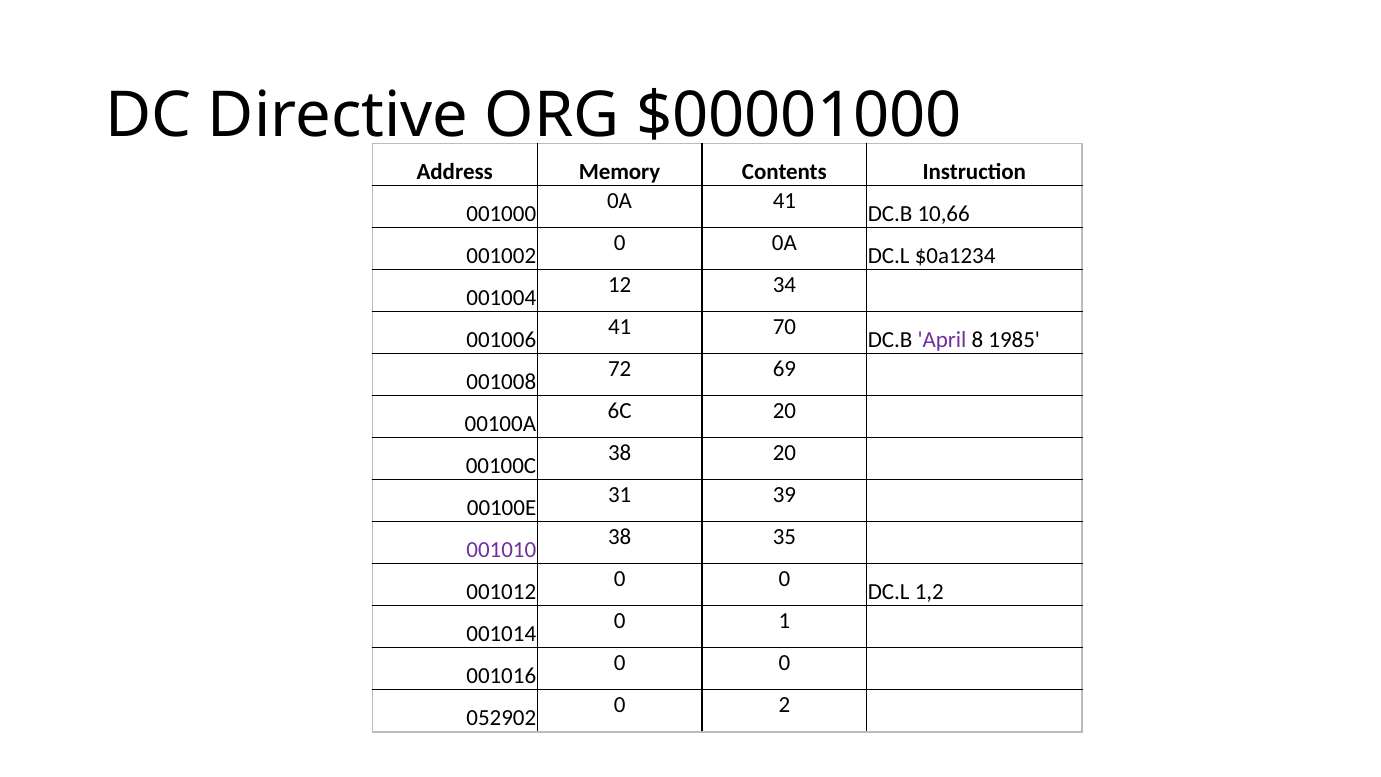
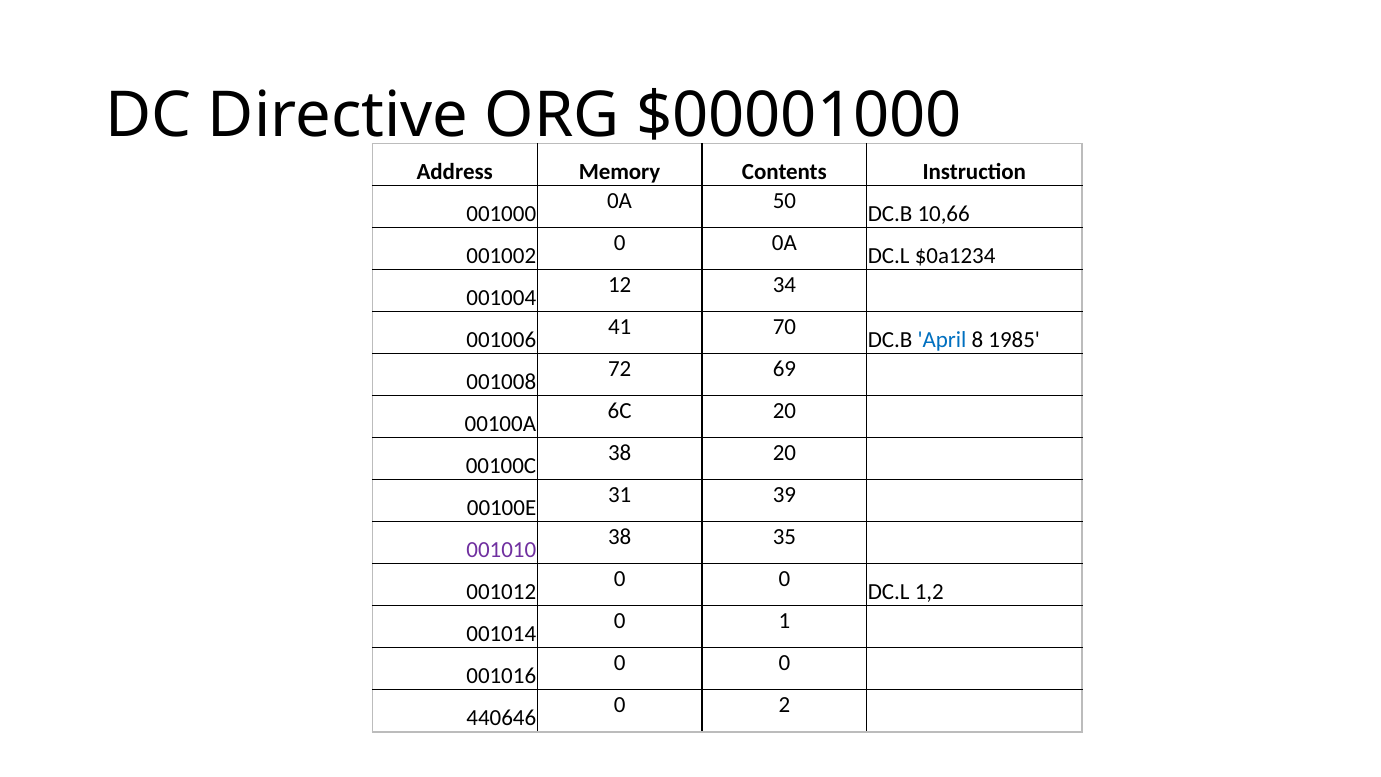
0A 41: 41 -> 50
April colour: purple -> blue
052902: 052902 -> 440646
